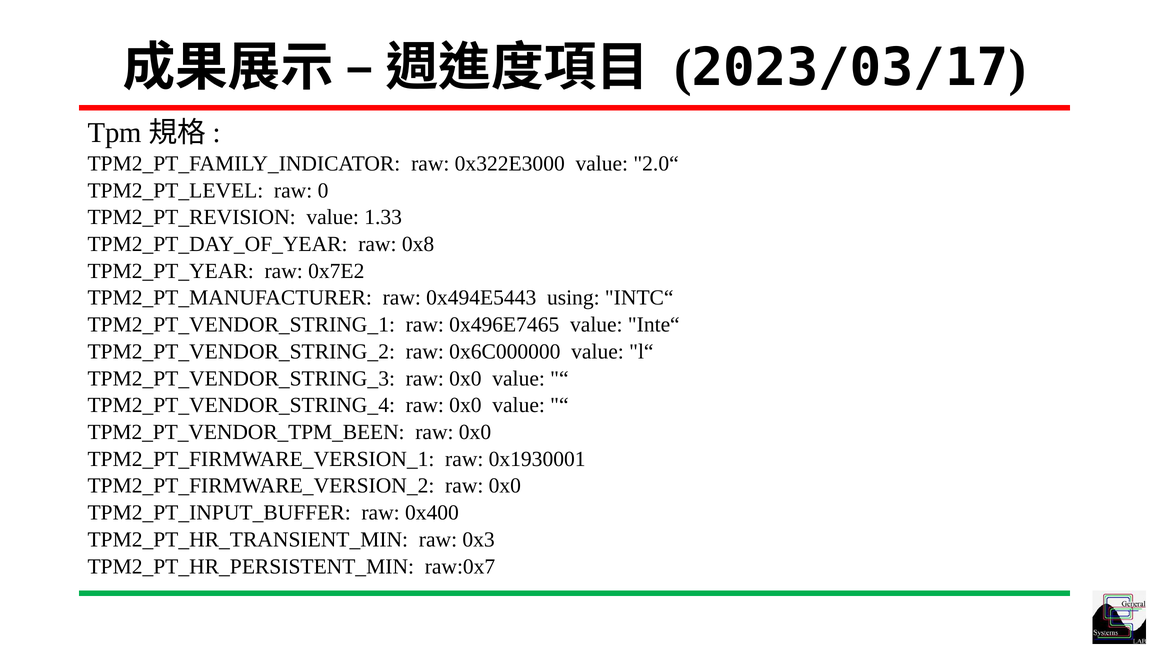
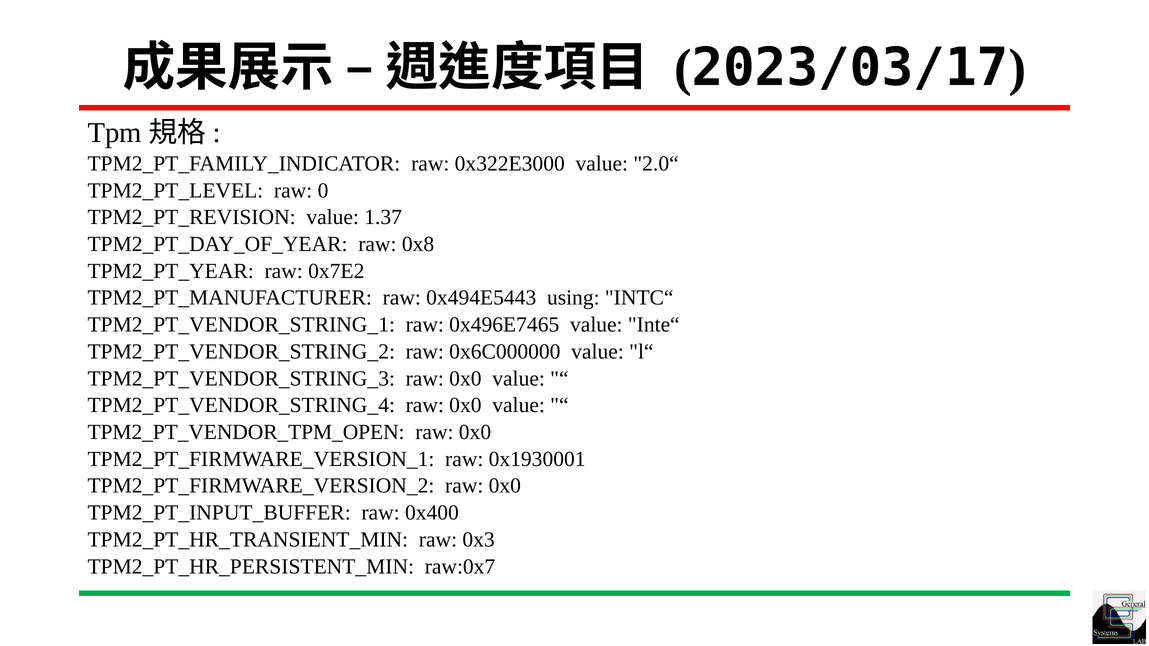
1.33: 1.33 -> 1.37
TPM2_PT_VENDOR_TPM_BEEN: TPM2_PT_VENDOR_TPM_BEEN -> TPM2_PT_VENDOR_TPM_OPEN
